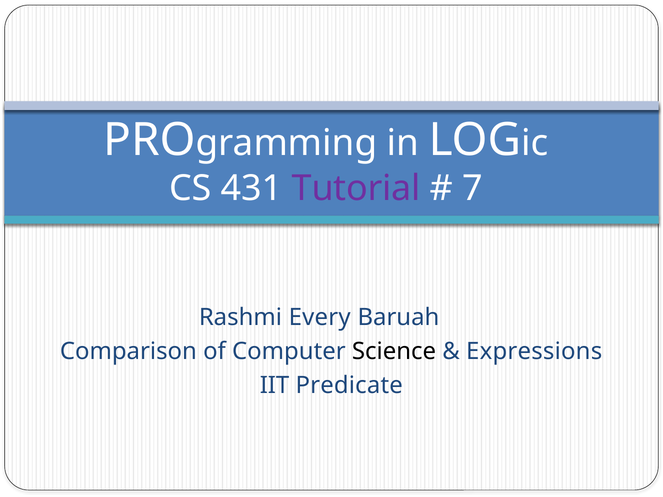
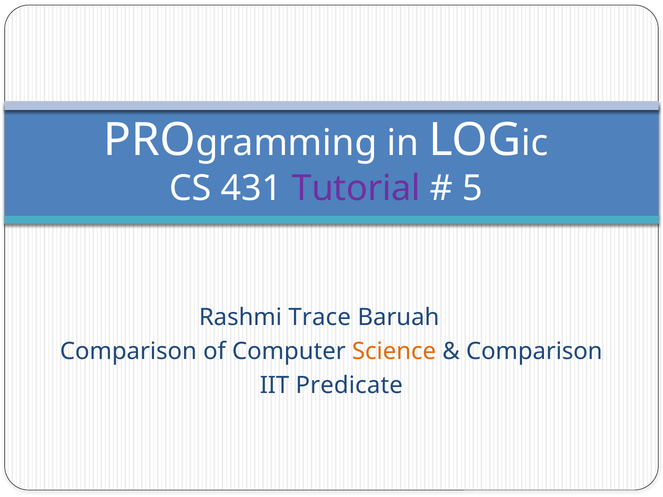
7: 7 -> 5
Every: Every -> Trace
Science colour: black -> orange
Expressions at (534, 352): Expressions -> Comparison
